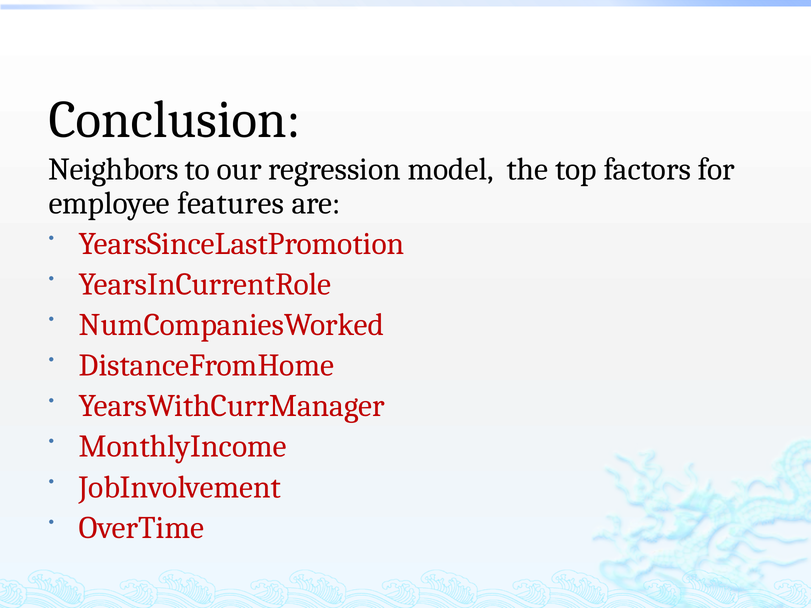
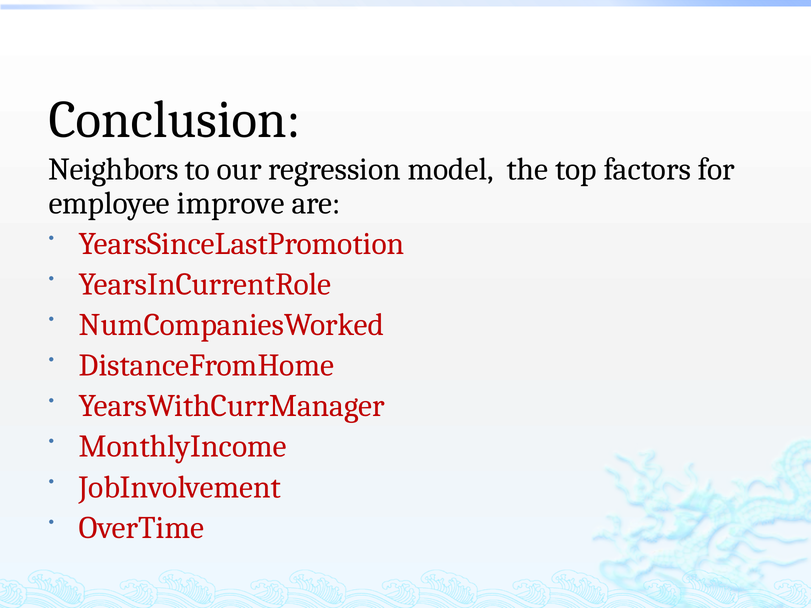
features: features -> improve
